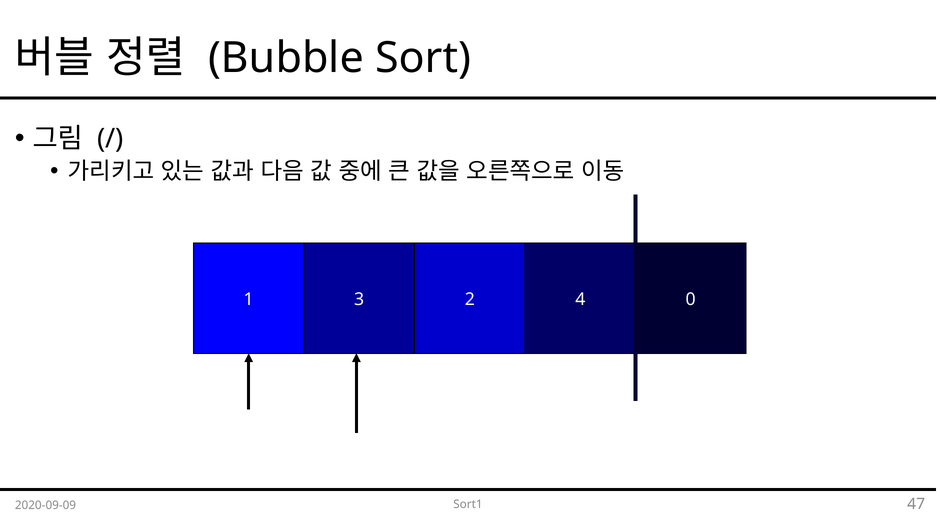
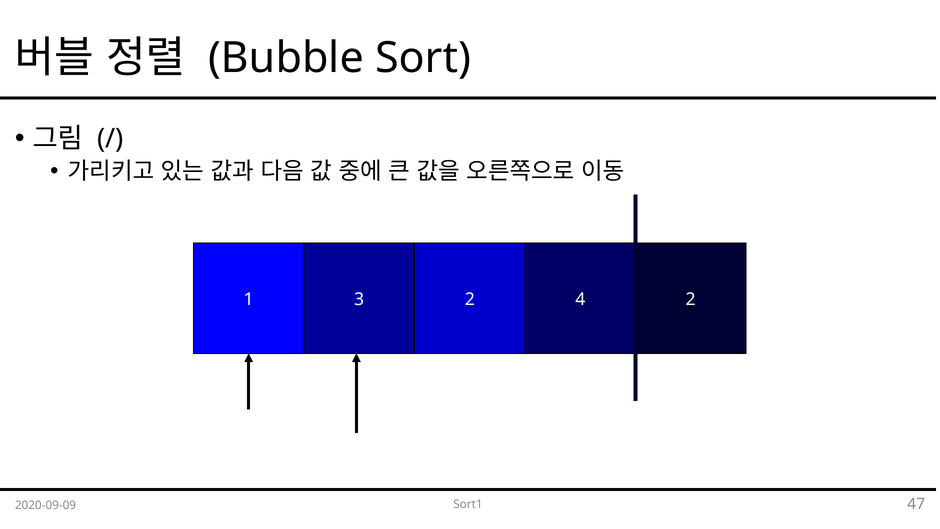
2 0: 0 -> 2
